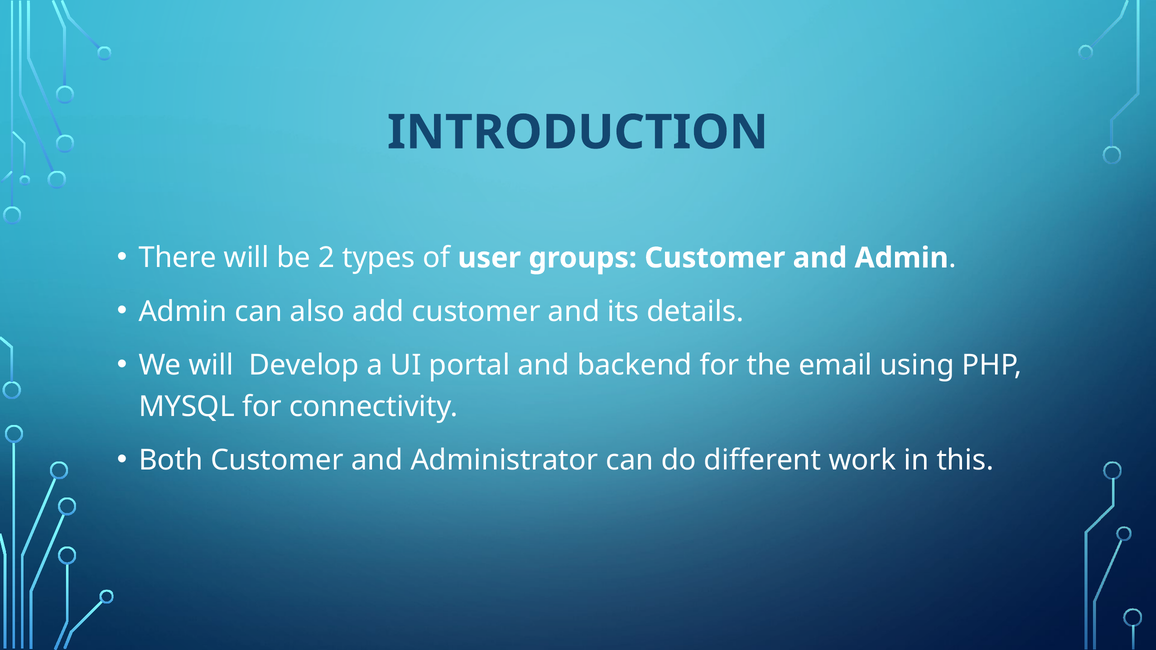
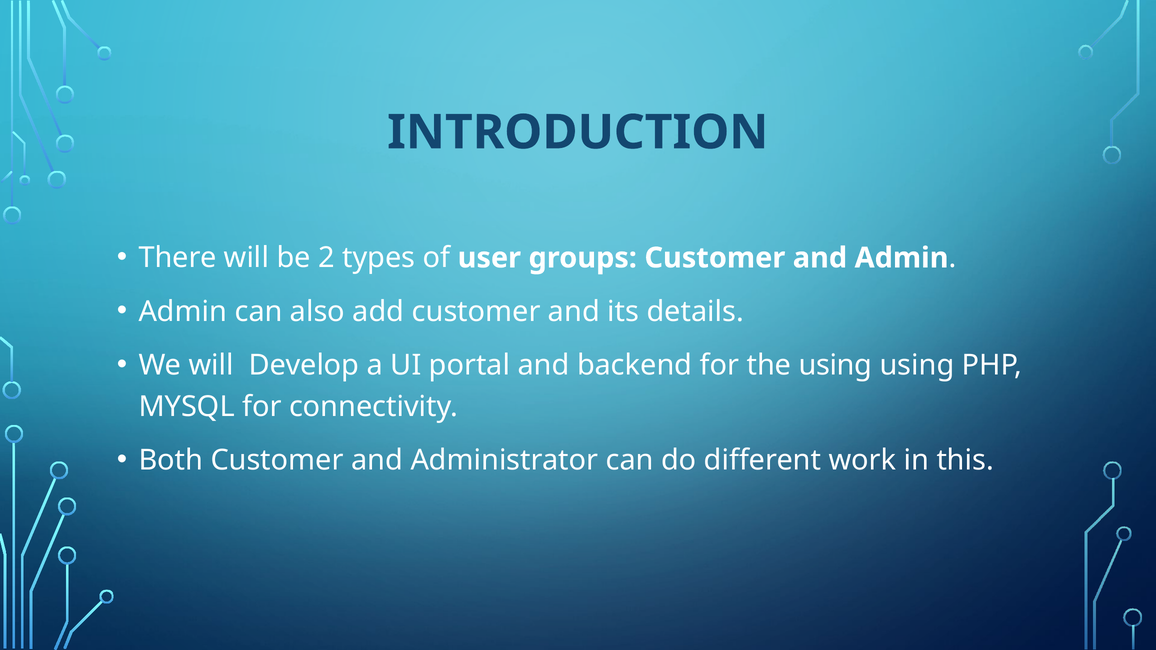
the email: email -> using
